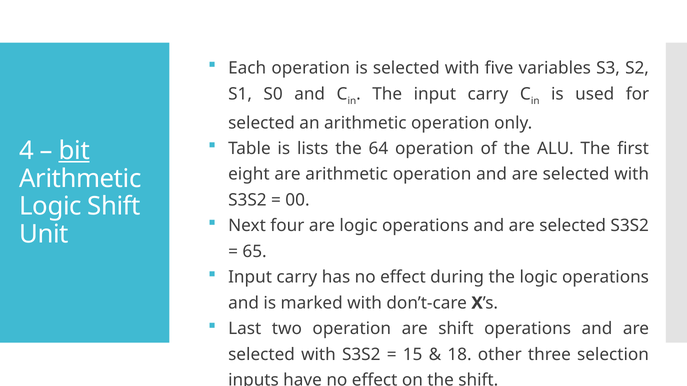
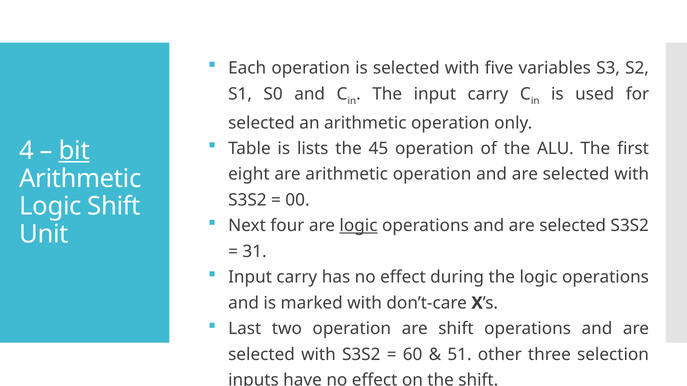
64: 64 -> 45
logic at (358, 226) underline: none -> present
65: 65 -> 31
15: 15 -> 60
18: 18 -> 51
